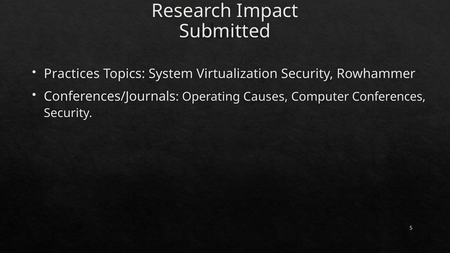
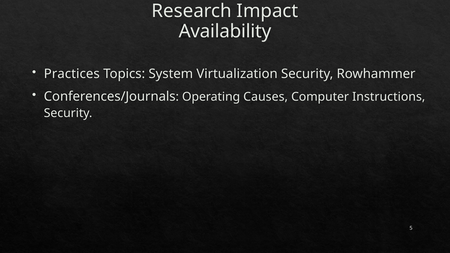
Submitted: Submitted -> Availability
Conferences: Conferences -> Instructions
